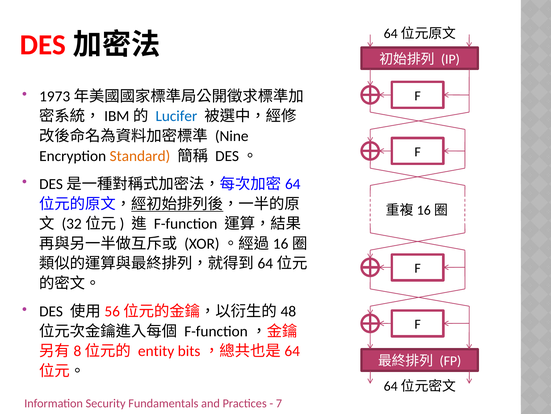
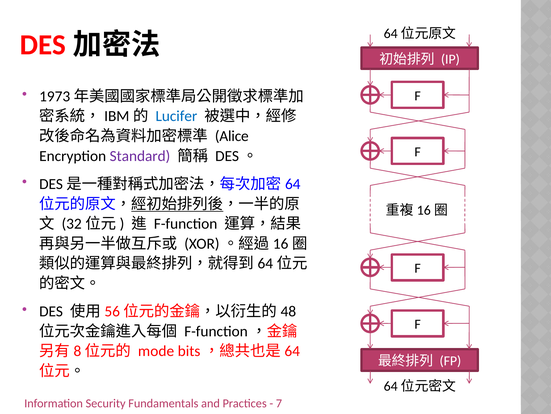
Nine: Nine -> Alice
Standard colour: orange -> purple
entity: entity -> mode
